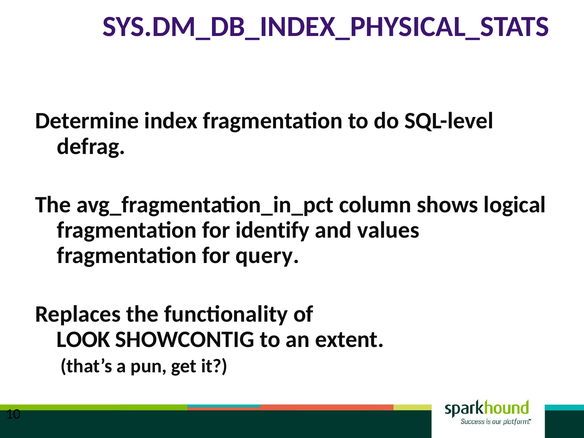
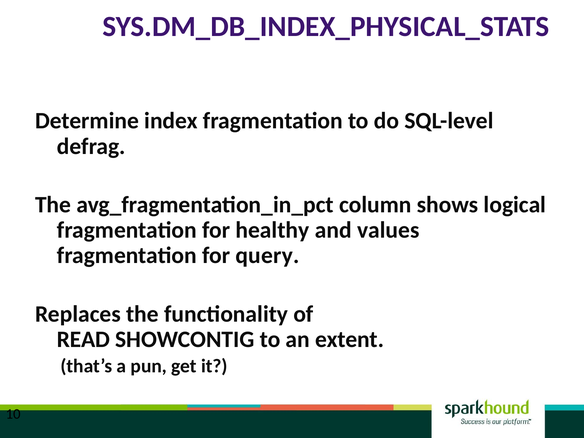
identify: identify -> healthy
LOOK: LOOK -> READ
